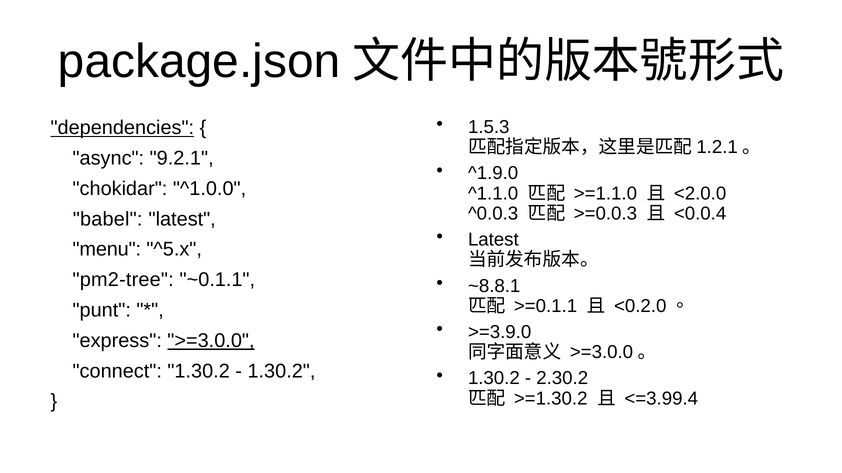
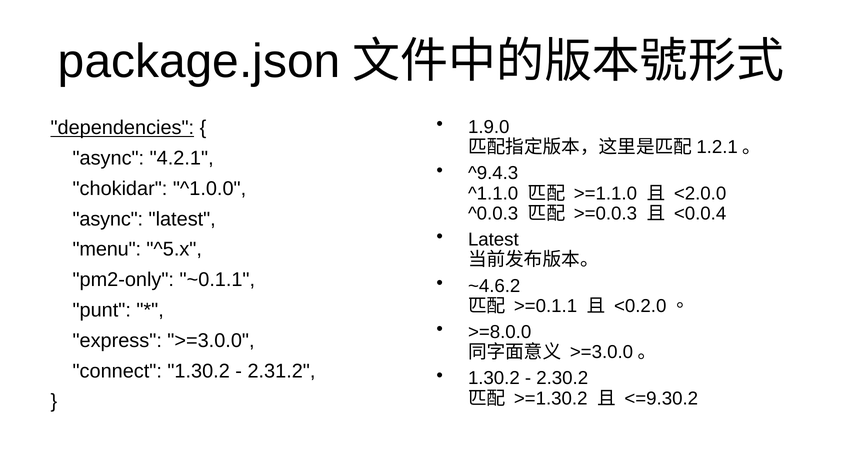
1.5.3: 1.5.3 -> 1.9.0
9.2.1: 9.2.1 -> 4.2.1
^1.9.0: ^1.9.0 -> ^9.4.3
babel at (108, 219): babel -> async
pm2-tree: pm2-tree -> pm2-only
~8.8.1: ~8.8.1 -> ~4.6.2
>=3.9.0: >=3.9.0 -> >=8.0.0
>=3.0.0 underline: present -> none
1.30.2 at (281, 372): 1.30.2 -> 2.31.2
<=3.99.4: <=3.99.4 -> <=9.30.2
